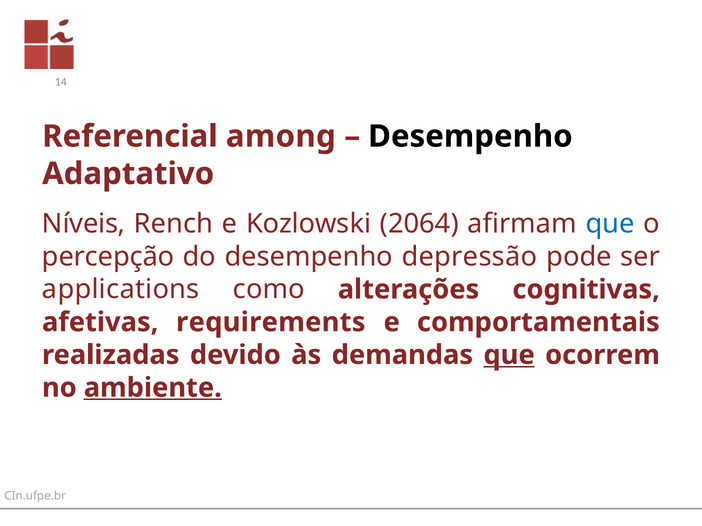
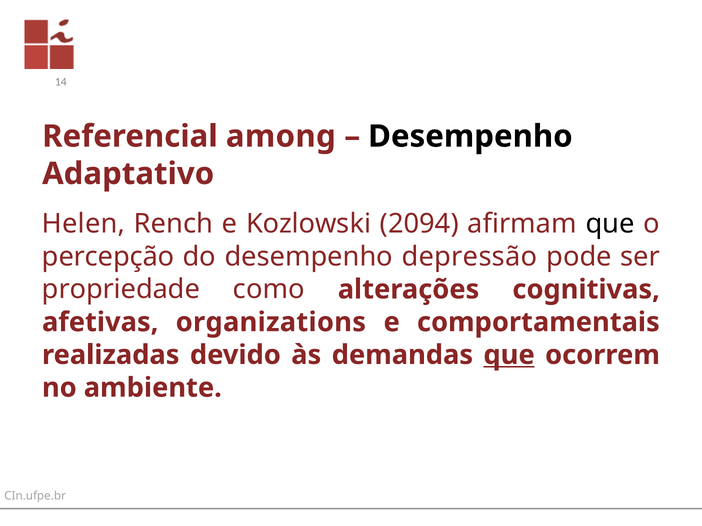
Níveis: Níveis -> Helen
2064: 2064 -> 2094
que at (610, 224) colour: blue -> black
applications: applications -> propriedade
requirements: requirements -> organizations
ambiente underline: present -> none
